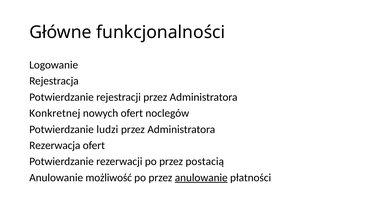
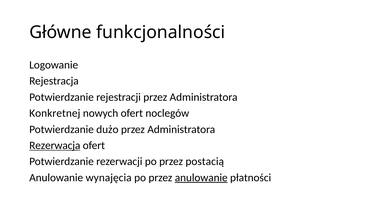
ludzi: ludzi -> dużo
Rezerwacja underline: none -> present
możliwość: możliwość -> wynajęcia
